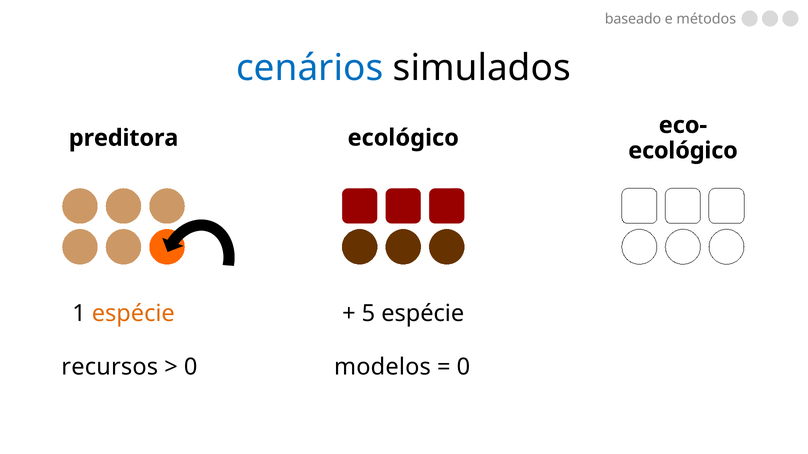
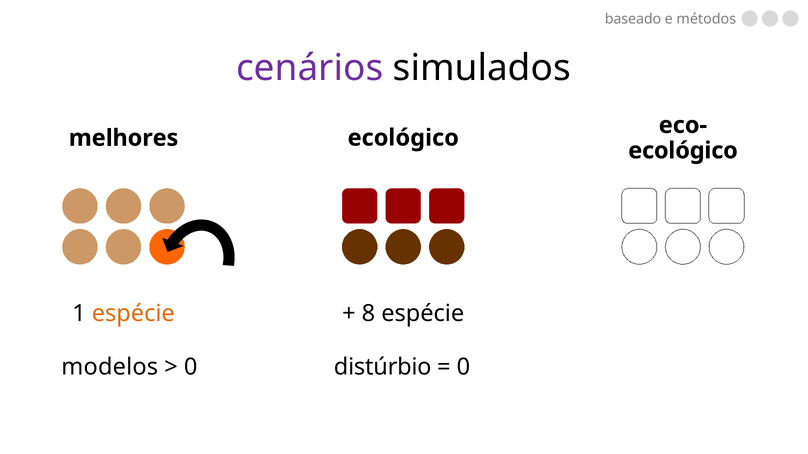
cenários colour: blue -> purple
preditora: preditora -> melhores
5: 5 -> 8
recursos: recursos -> modelos
modelos: modelos -> distúrbio
